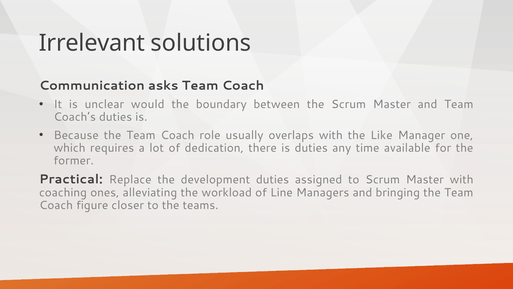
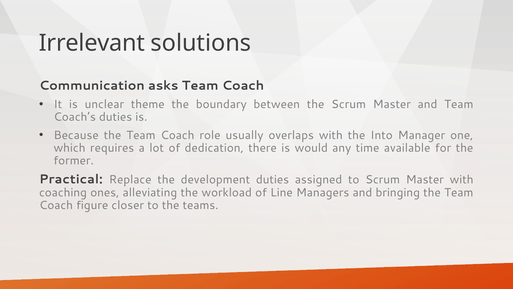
would: would -> theme
Like: Like -> Into
is duties: duties -> would
